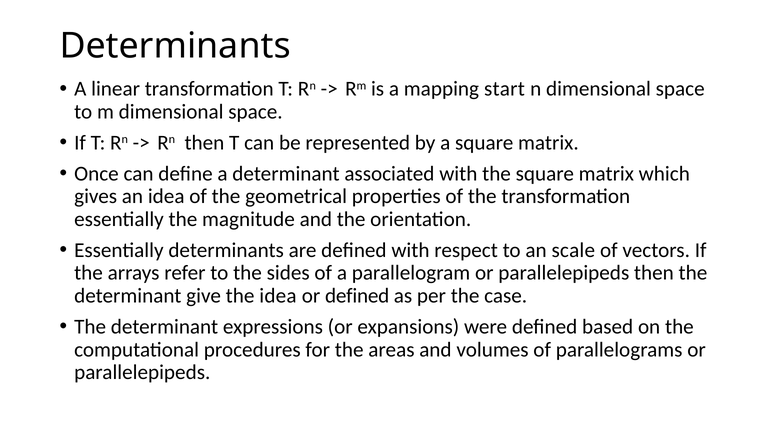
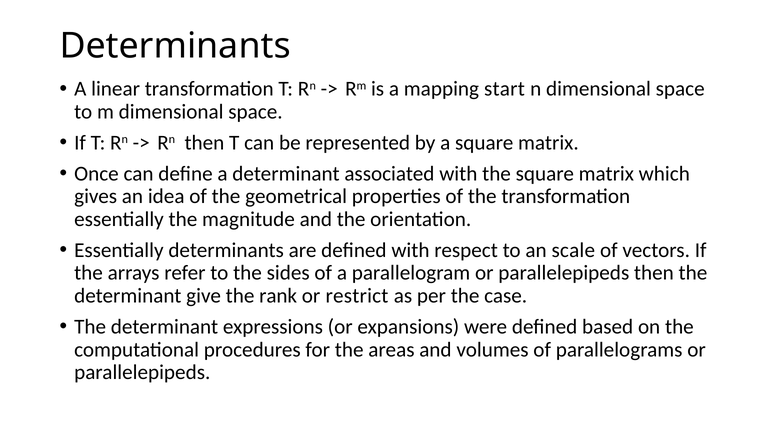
the idea: idea -> rank
or defined: defined -> restrict
